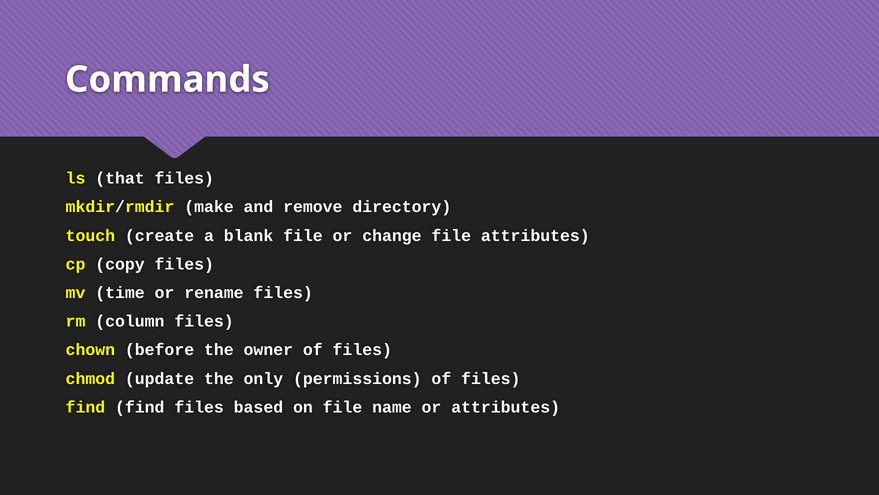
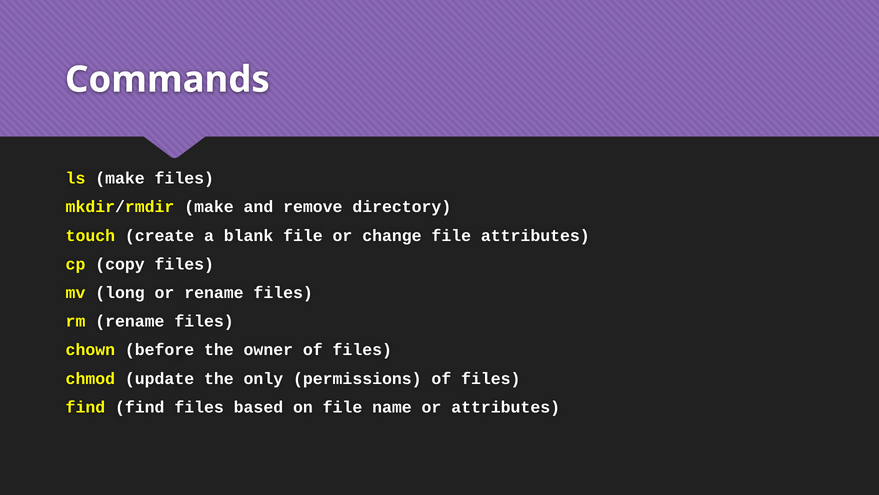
ls that: that -> make
time: time -> long
rm column: column -> rename
